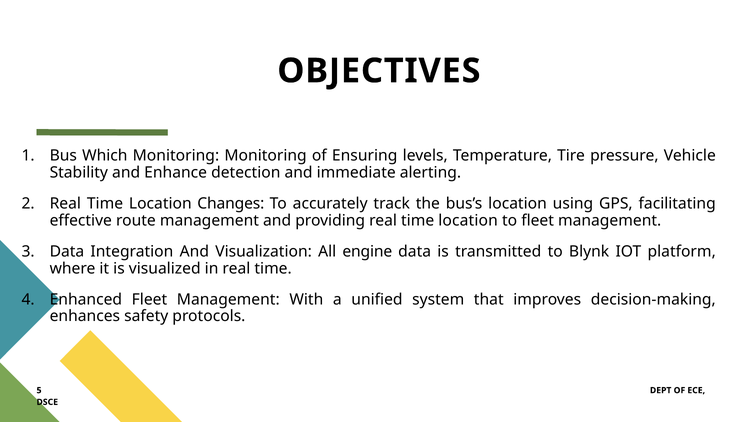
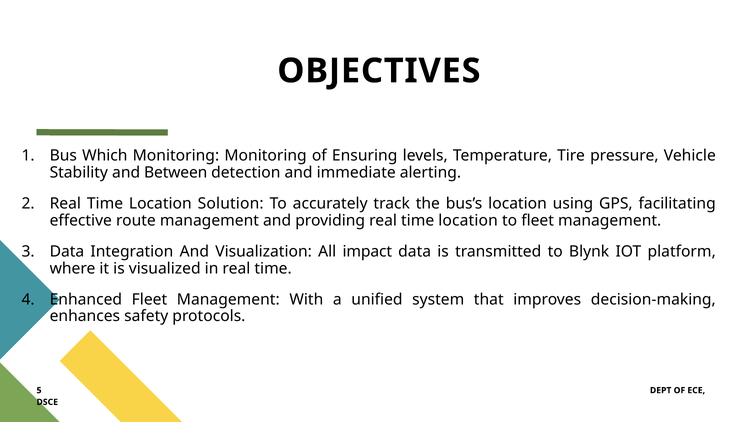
Enhance: Enhance -> Between
Changes: Changes -> Solution
engine: engine -> impact
